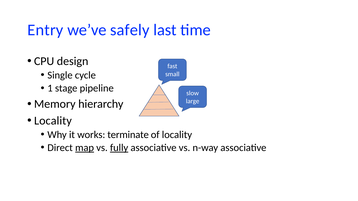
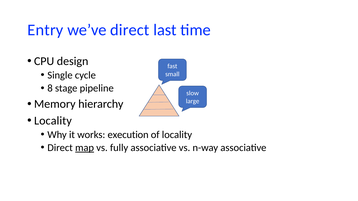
we’ve safely: safely -> direct
1: 1 -> 8
terminate: terminate -> execution
fully underline: present -> none
